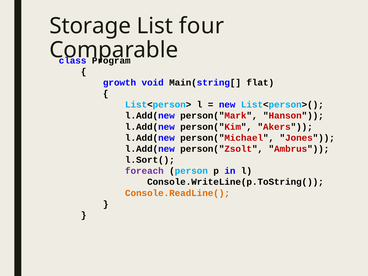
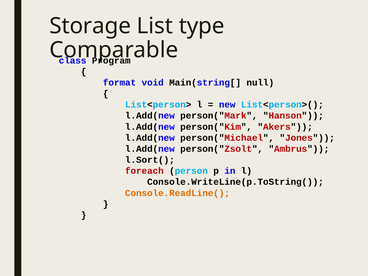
four: four -> type
growth: growth -> format
flat: flat -> null
foreach colour: purple -> red
